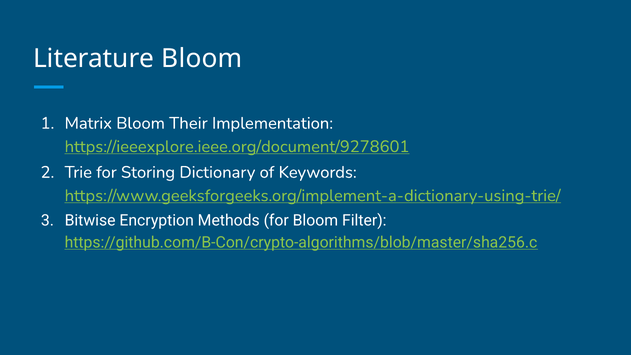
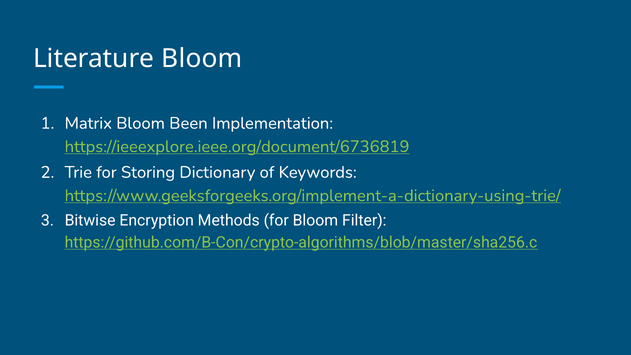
Their: Their -> Been
https://ieeexplore.ieee.org/document/9278601: https://ieeexplore.ieee.org/document/9278601 -> https://ieeexplore.ieee.org/document/6736819
